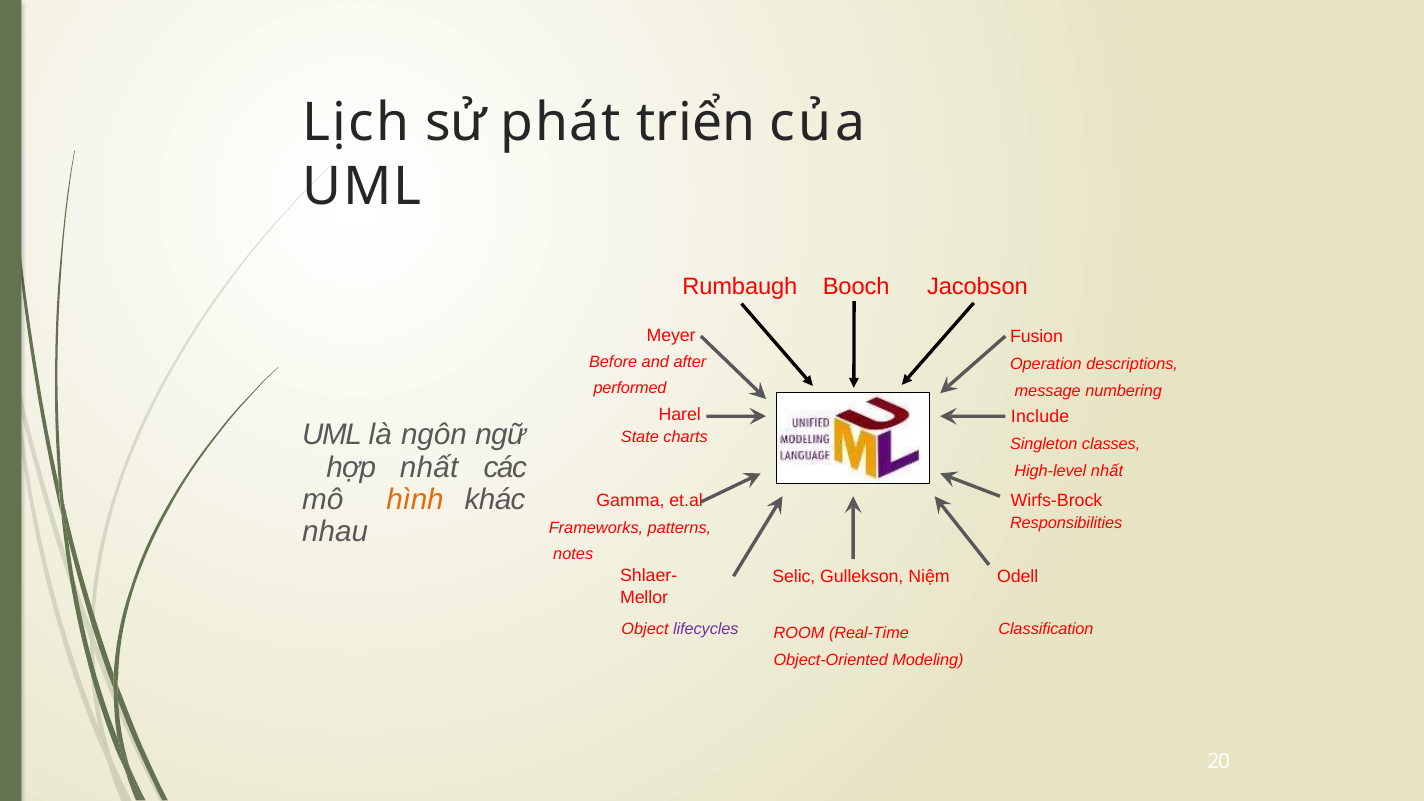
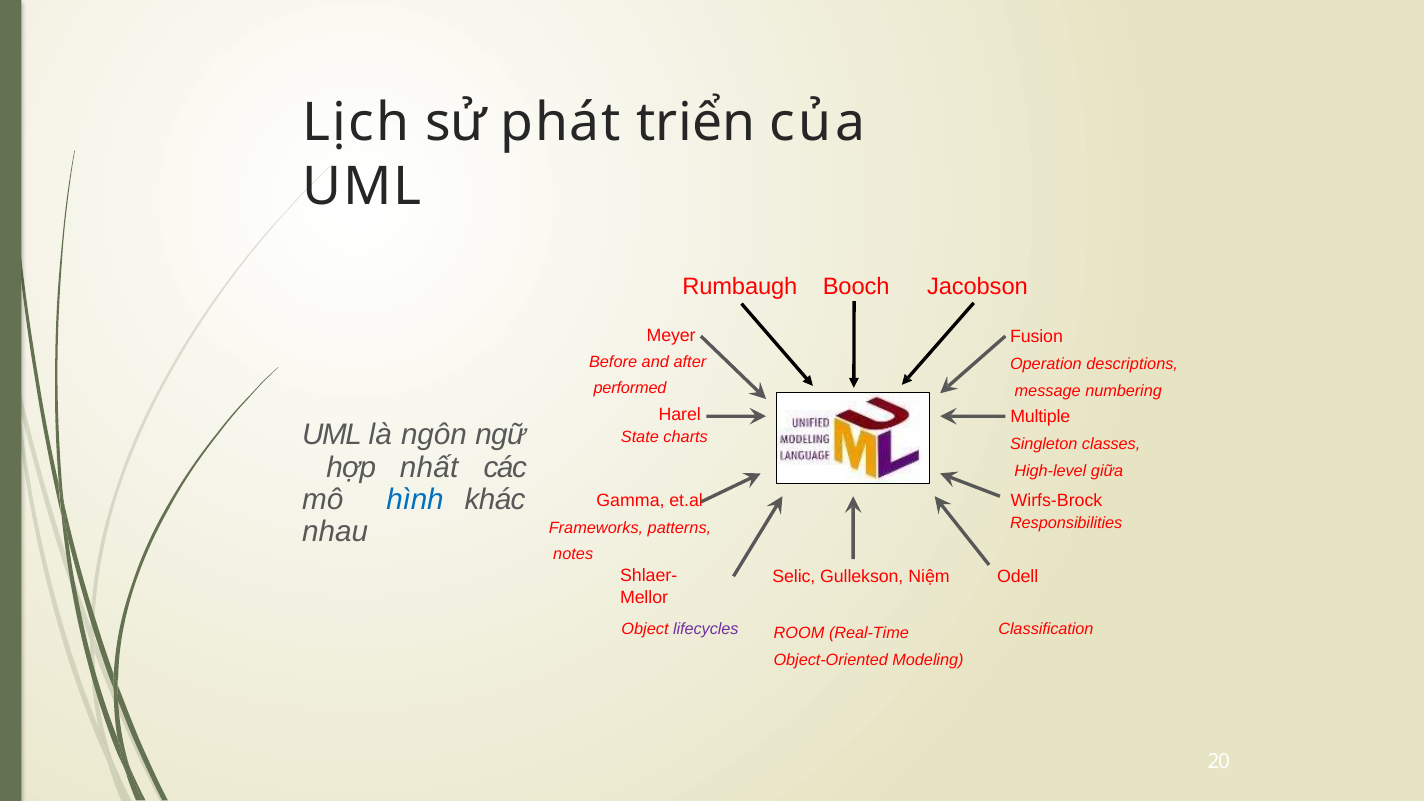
Include: Include -> Multiple
High-level nhất: nhất -> giữa
hình colour: orange -> blue
